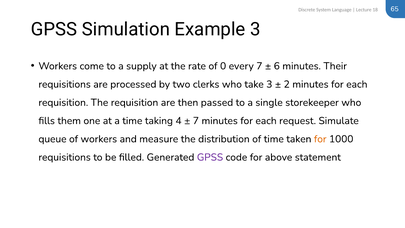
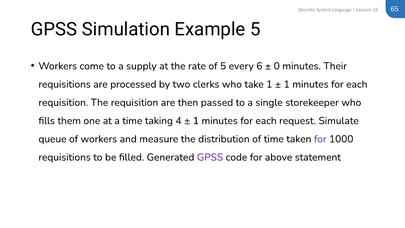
Example 3: 3 -> 5
of 0: 0 -> 5
every 7: 7 -> 6
6: 6 -> 0
take 3: 3 -> 1
2 at (287, 84): 2 -> 1
7 at (196, 121): 7 -> 1
for at (320, 139) colour: orange -> purple
